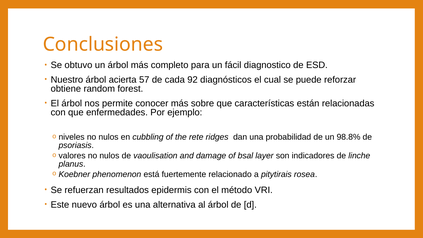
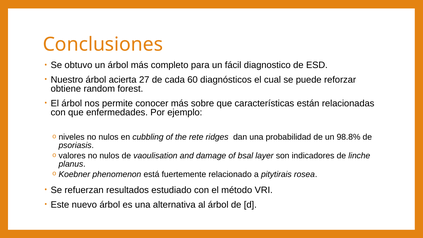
57: 57 -> 27
92: 92 -> 60
epidermis: epidermis -> estudiado
